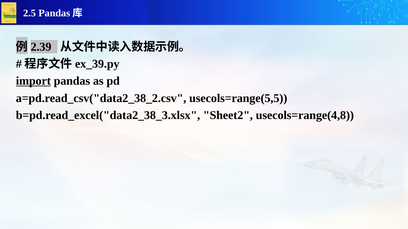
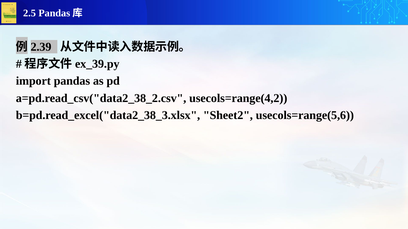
import underline: present -> none
usecols=range(5,5: usecols=range(5,5 -> usecols=range(4,2
usecols=range(4,8: usecols=range(4,8 -> usecols=range(5,6
